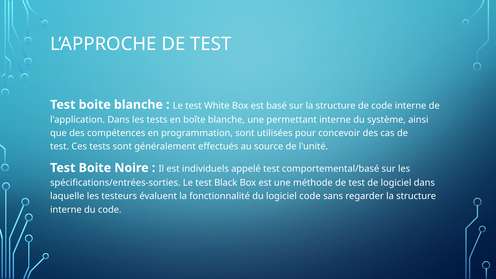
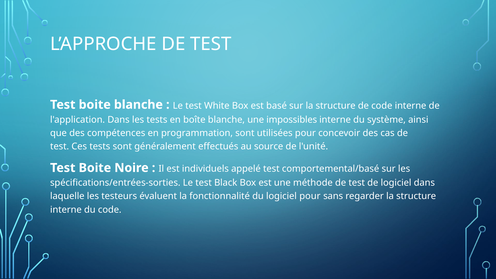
permettant: permettant -> impossibles
logiciel code: code -> pour
